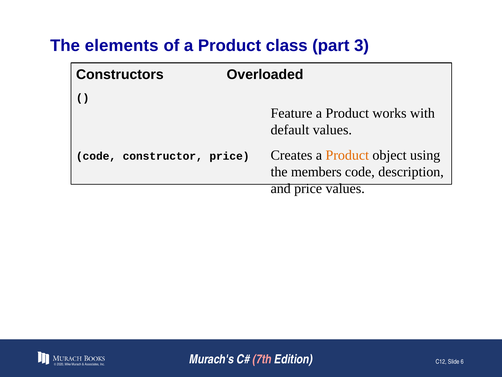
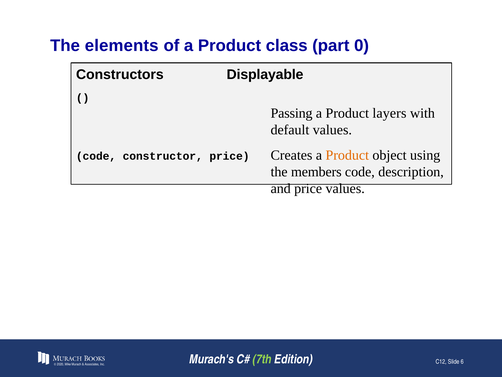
3: 3 -> 0
Overloaded: Overloaded -> Displayable
Feature: Feature -> Passing
works: works -> layers
7th colour: pink -> light green
